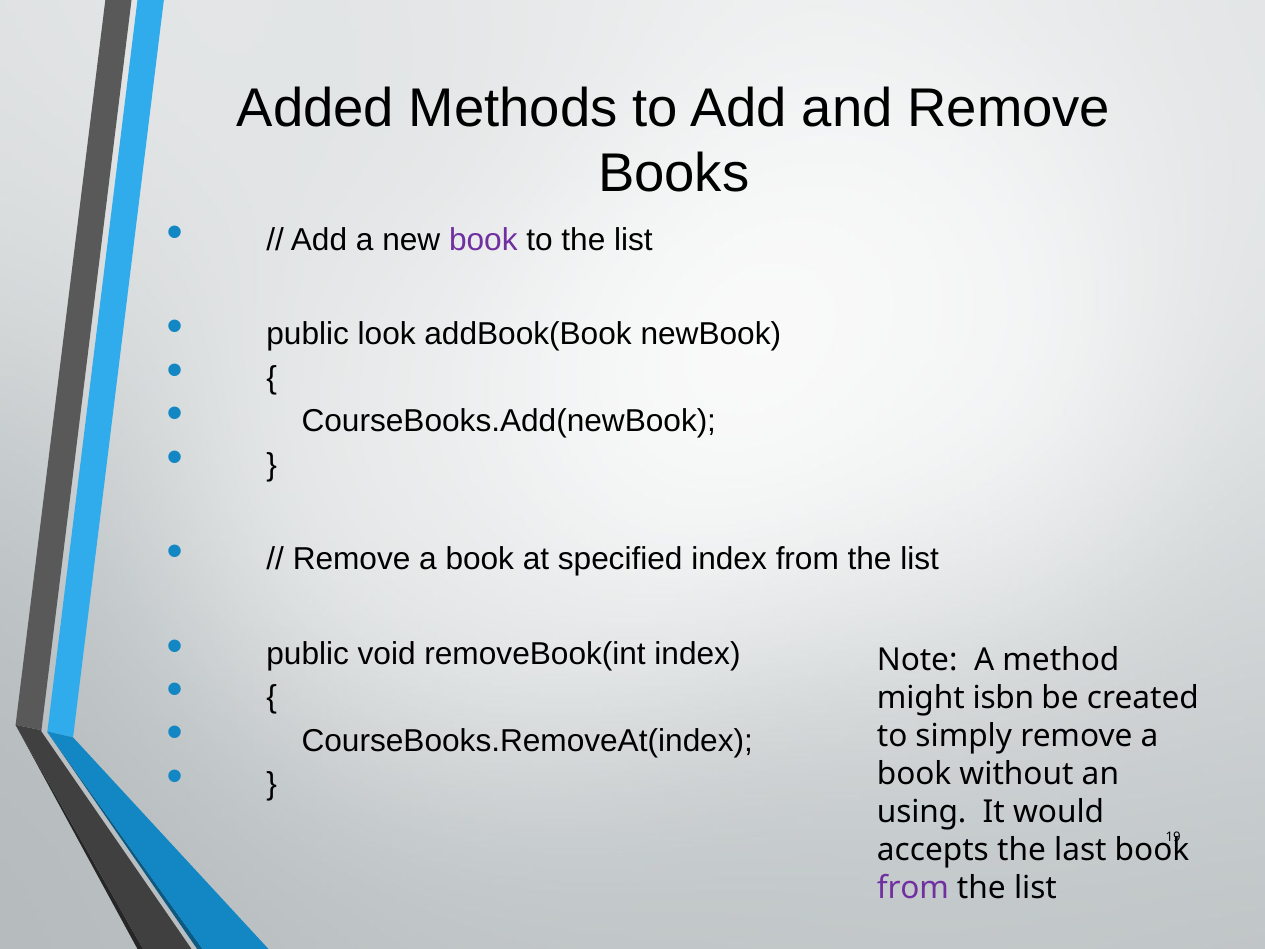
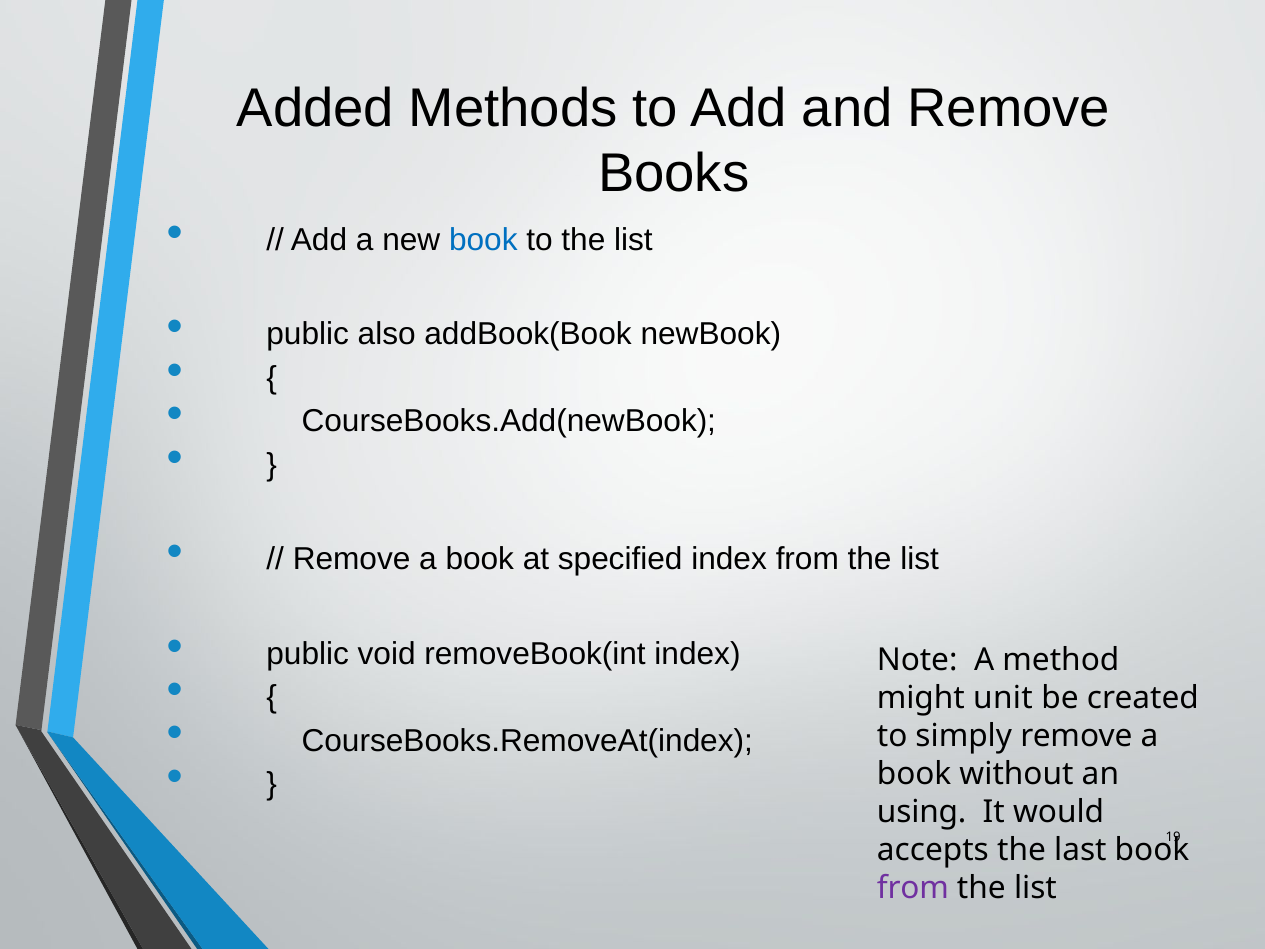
book at (483, 240) colour: purple -> blue
look: look -> also
isbn: isbn -> unit
